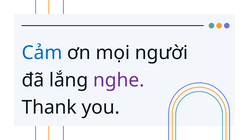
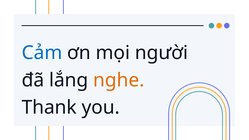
nghe colour: purple -> orange
